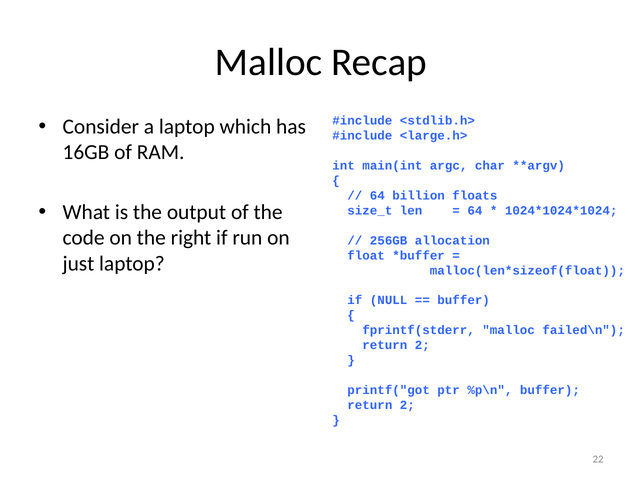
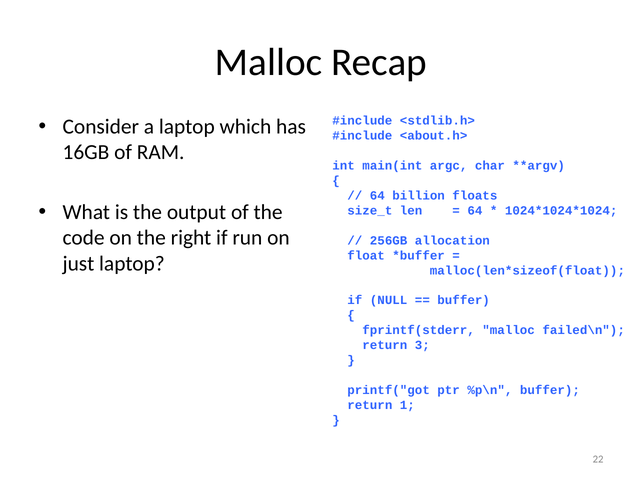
<large.h>: <large.h> -> <about.h>
2 at (422, 346): 2 -> 3
2 at (407, 406): 2 -> 1
